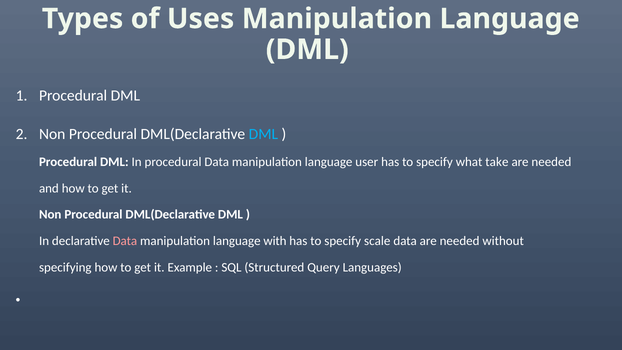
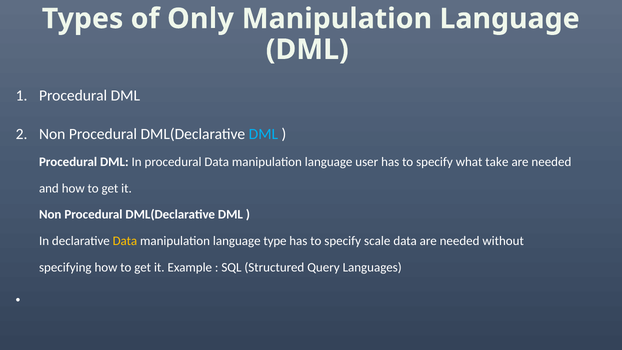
Uses: Uses -> Only
Data at (125, 241) colour: pink -> yellow
with: with -> type
